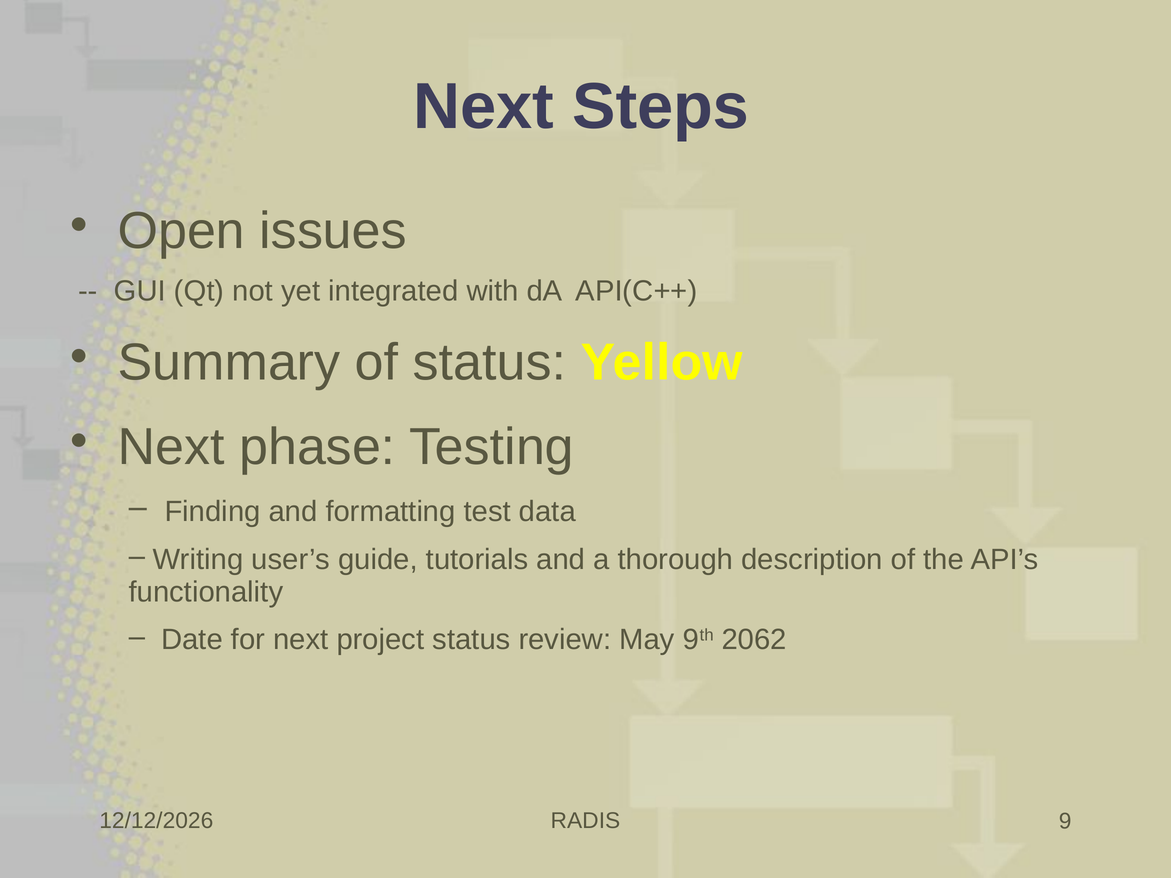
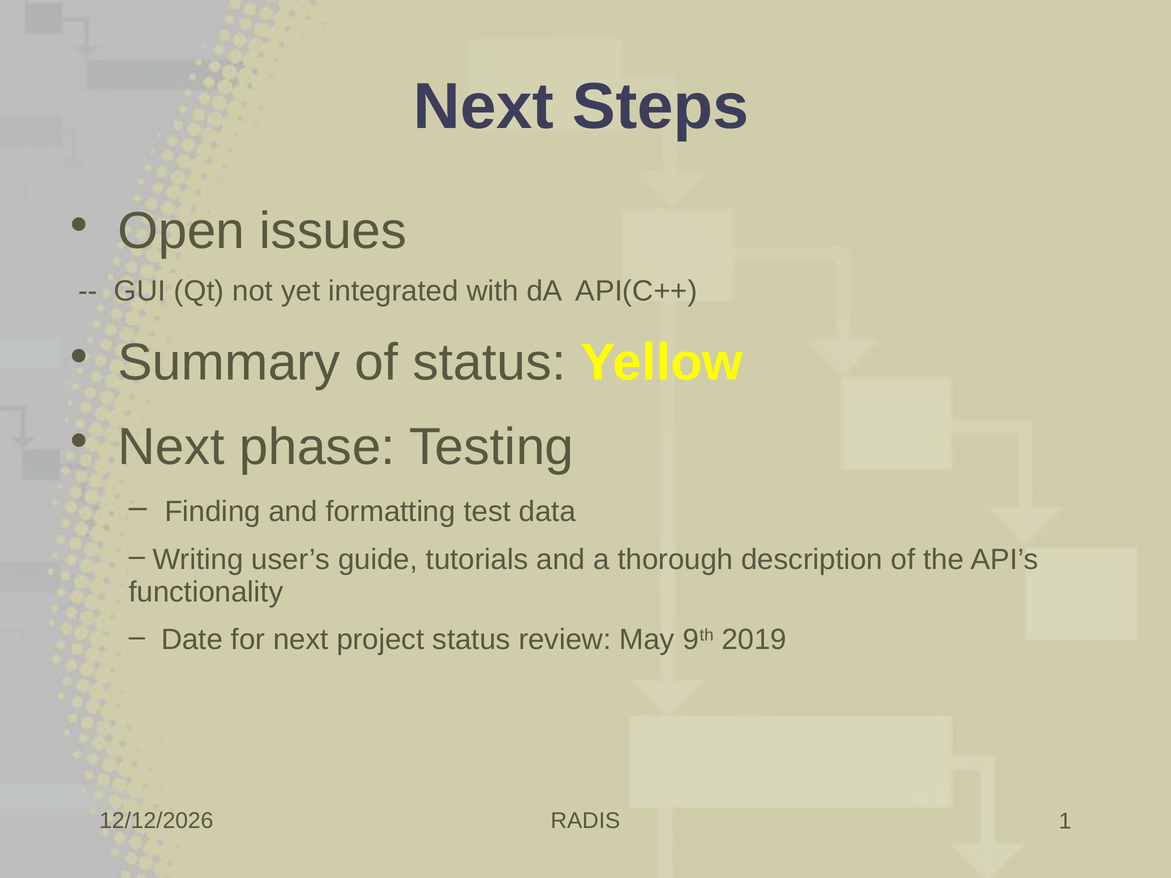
2062: 2062 -> 2019
9: 9 -> 1
